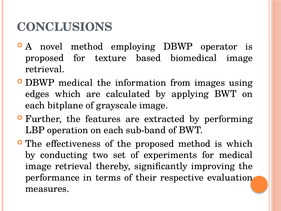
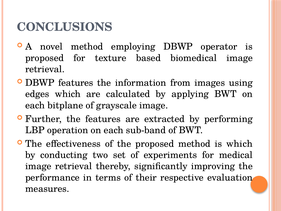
DBWP medical: medical -> features
